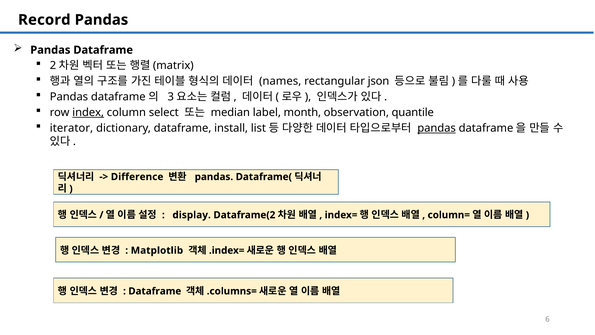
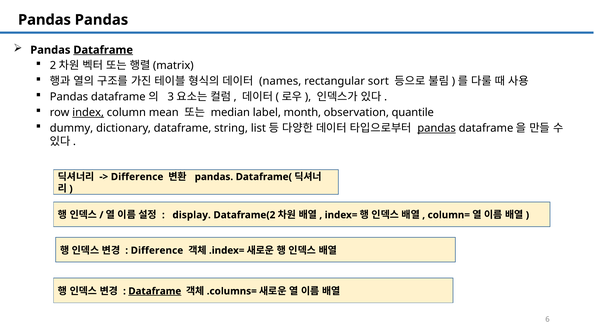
Record at (44, 20): Record -> Pandas
Dataframe at (103, 50) underline: none -> present
json: json -> sort
select: select -> mean
iterator: iterator -> dummy
install: install -> string
Matplotlib at (157, 250): Matplotlib -> Difference
Dataframe at (155, 291) underline: none -> present
